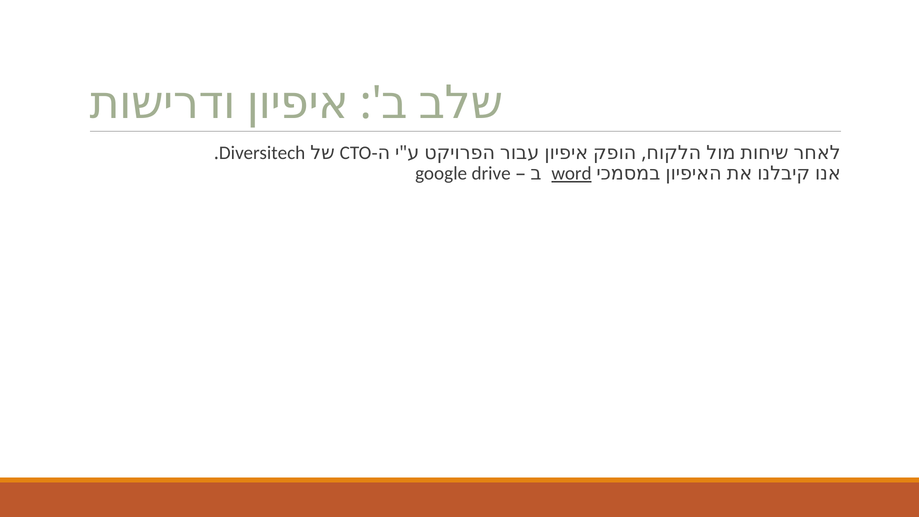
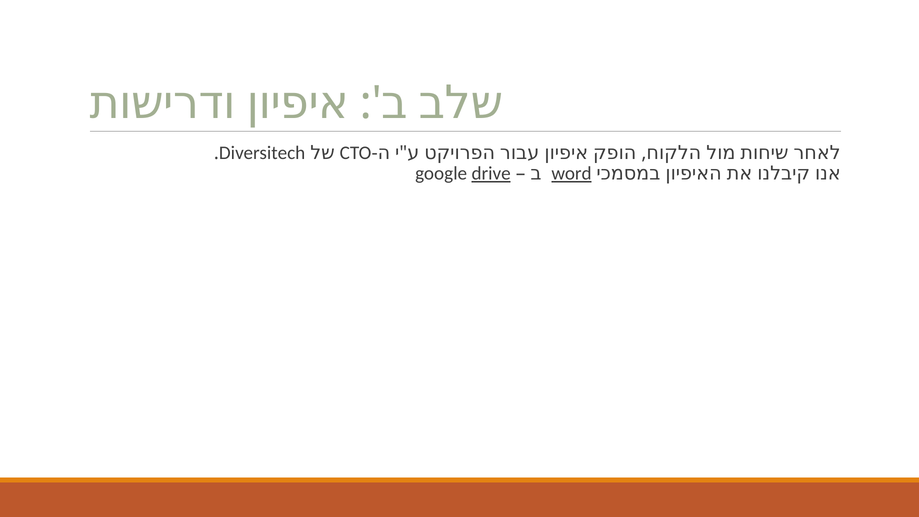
drive underline: none -> present
